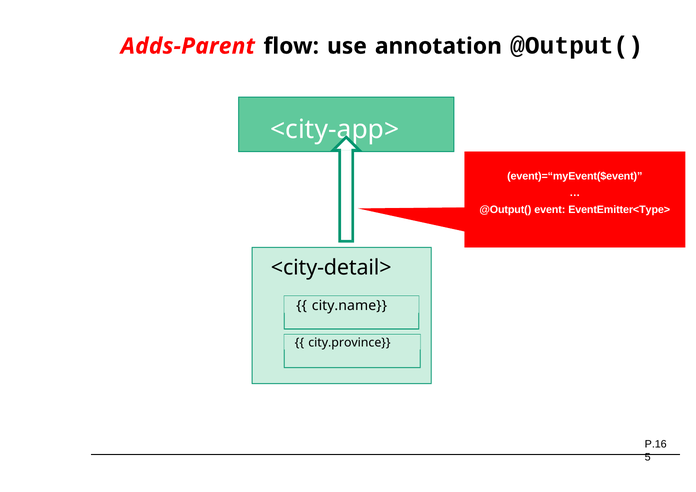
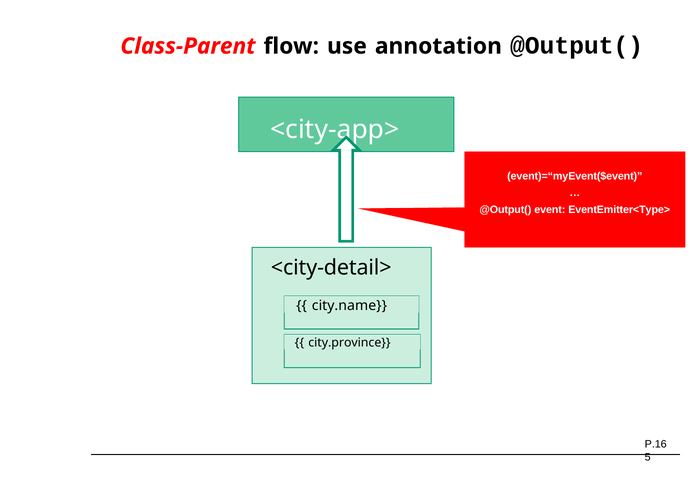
Adds-Parent: Adds-Parent -> Class-Parent
